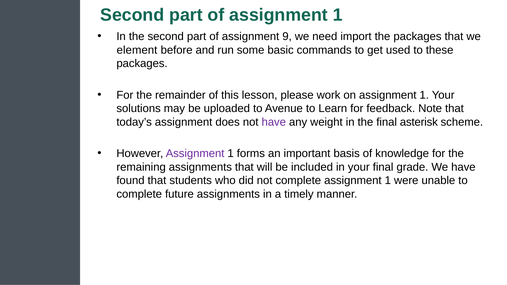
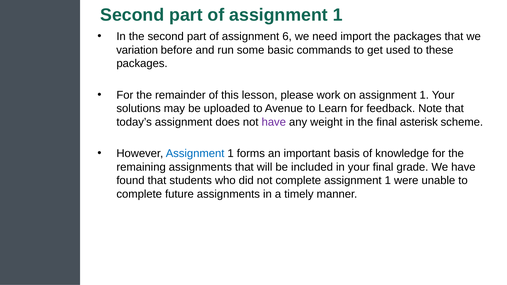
9: 9 -> 6
element: element -> variation
Assignment at (195, 154) colour: purple -> blue
